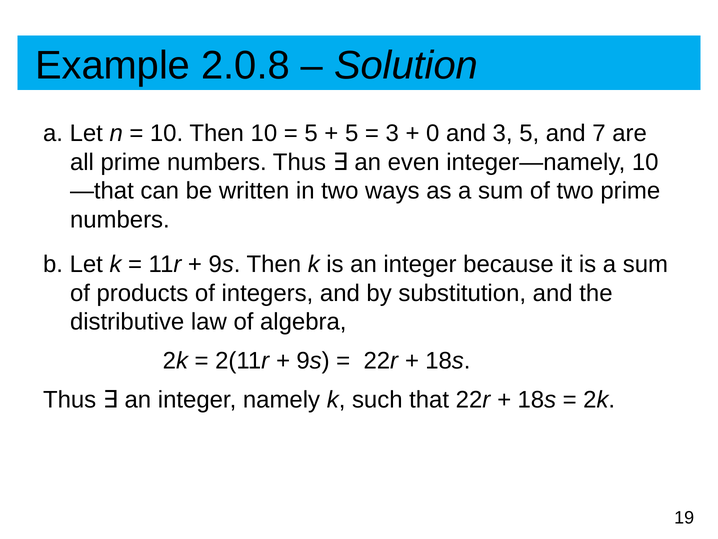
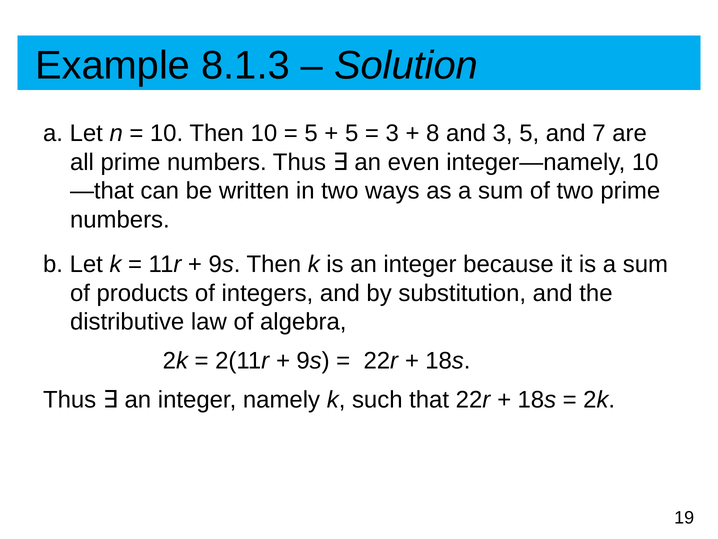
2.0.8: 2.0.8 -> 8.1.3
0: 0 -> 8
